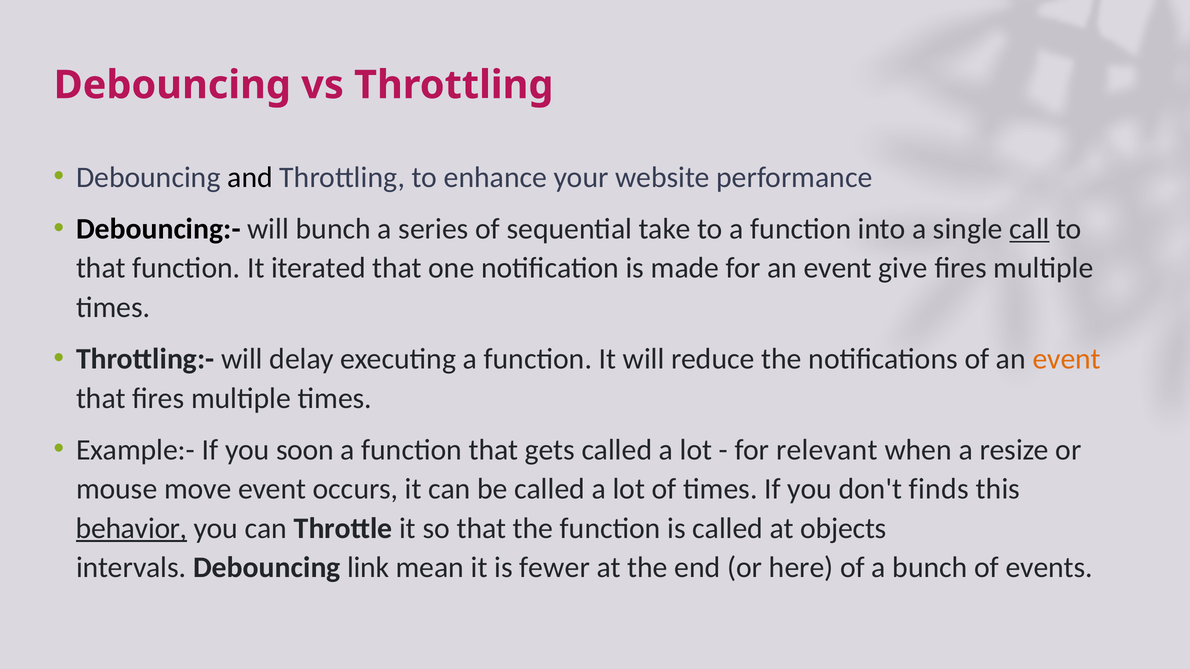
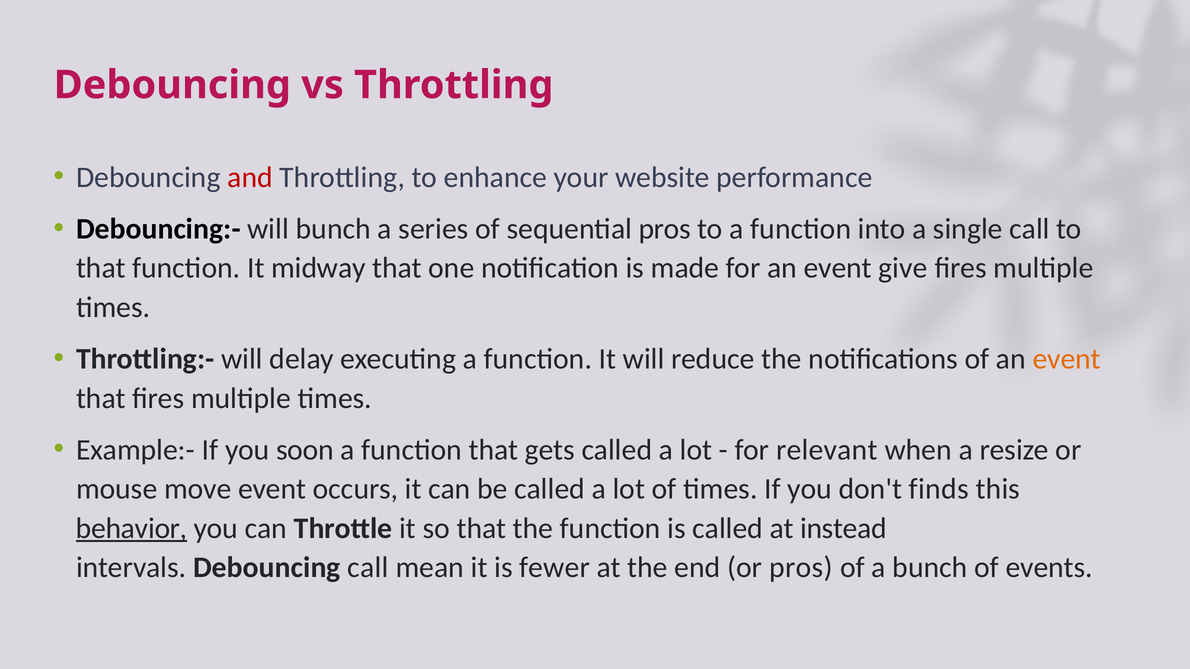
and colour: black -> red
sequential take: take -> pros
call at (1030, 229) underline: present -> none
iterated: iterated -> midway
objects: objects -> instead
Debouncing link: link -> call
or here: here -> pros
